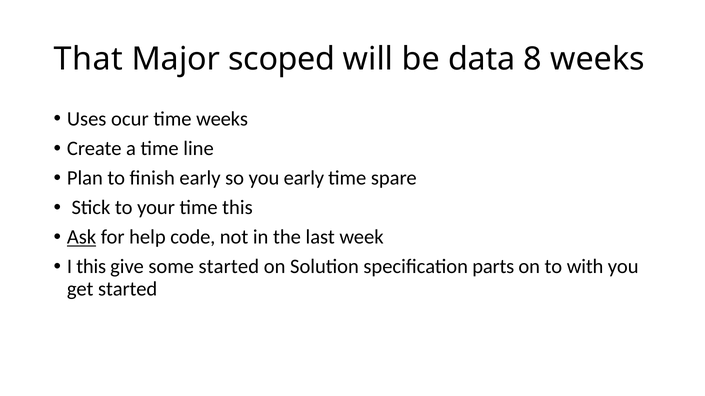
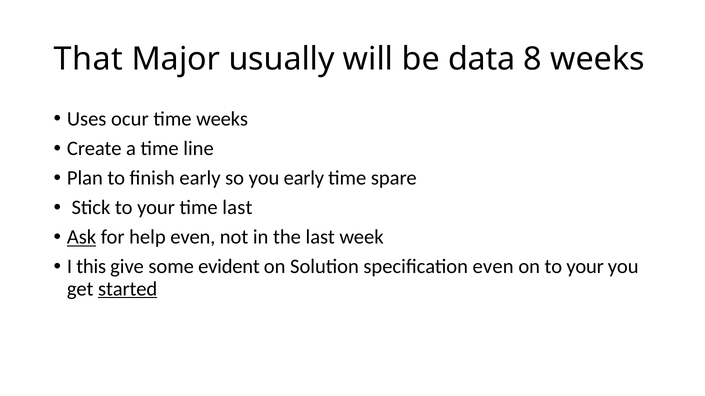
scoped: scoped -> usually
time this: this -> last
help code: code -> even
some started: started -> evident
specification parts: parts -> even
on to with: with -> your
started at (128, 289) underline: none -> present
